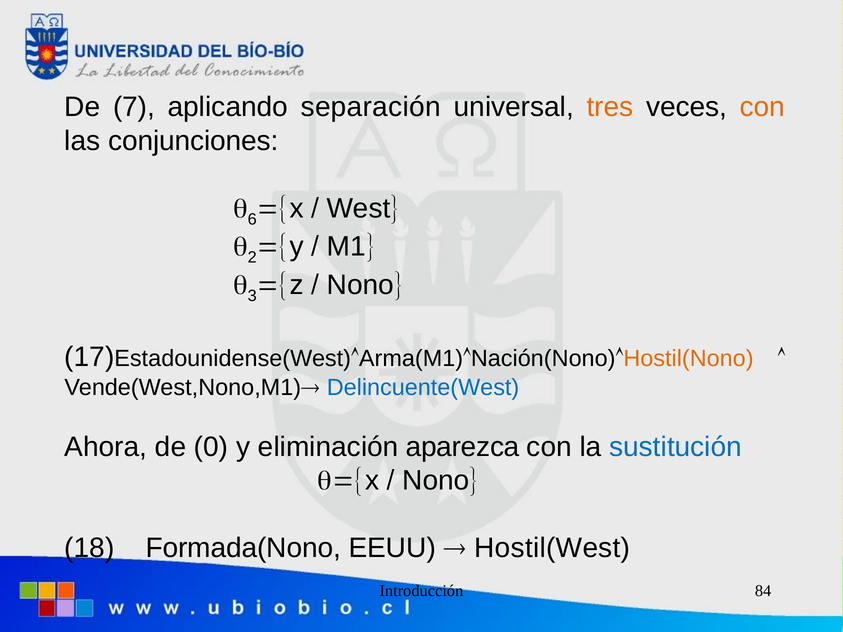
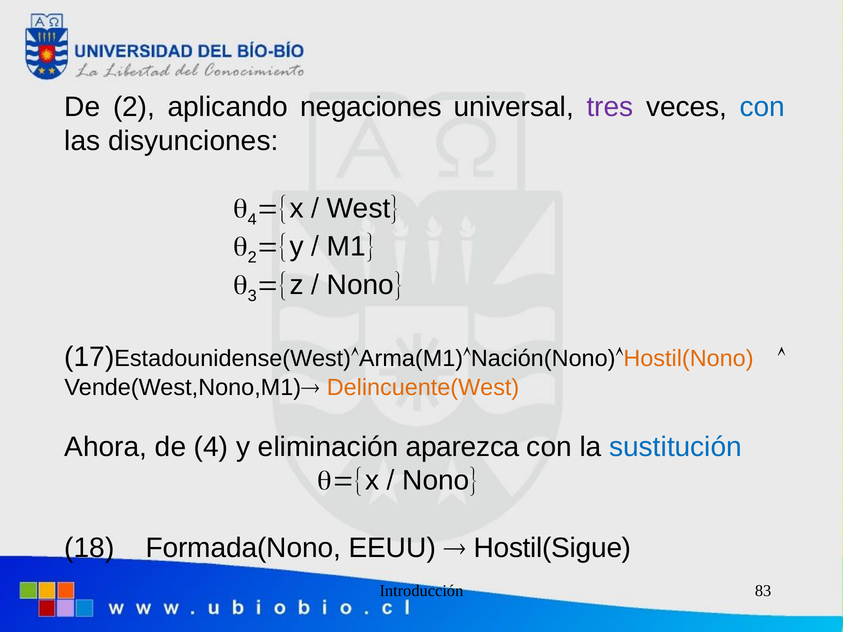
De 7: 7 -> 2
separación: separación -> negaciones
tres colour: orange -> purple
con at (762, 107) colour: orange -> blue
conjunciones: conjunciones -> disyunciones
6 at (252, 219): 6 -> 4
Delincuente(West colour: blue -> orange
de 0: 0 -> 4
Hostil(West: Hostil(West -> Hostil(Sigue
84: 84 -> 83
